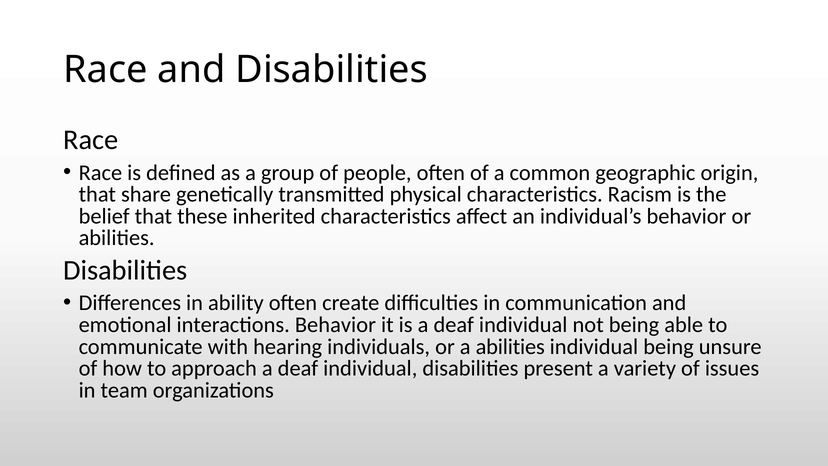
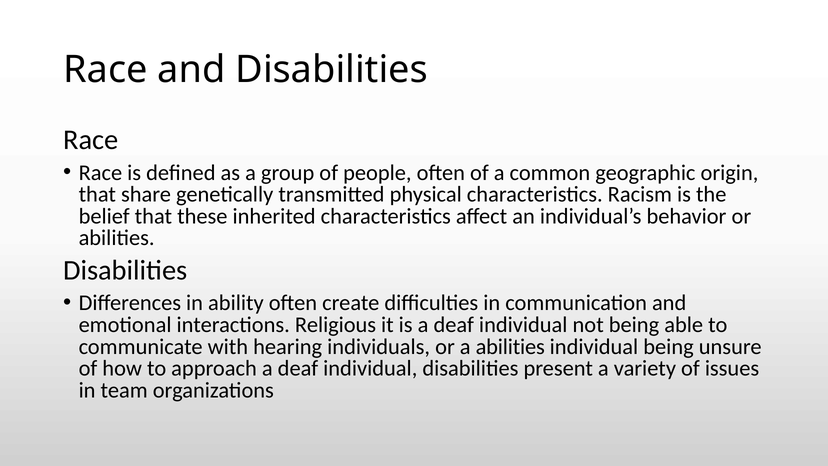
interactions Behavior: Behavior -> Religious
